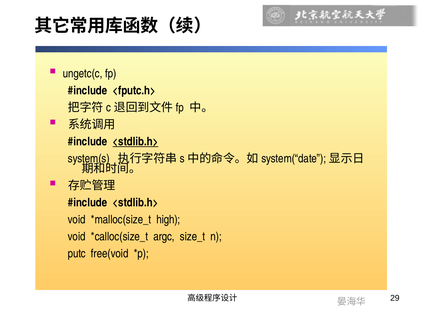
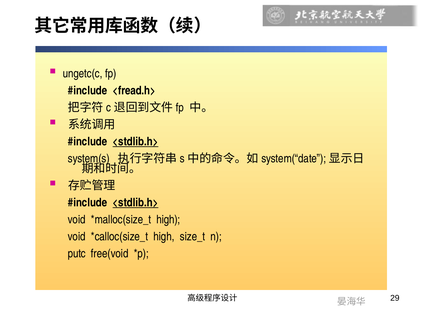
<fputc.h>: <fputc.h> -> <fread.h>
<stdlib.h> at (136, 202) underline: none -> present
argc at (164, 236): argc -> high
